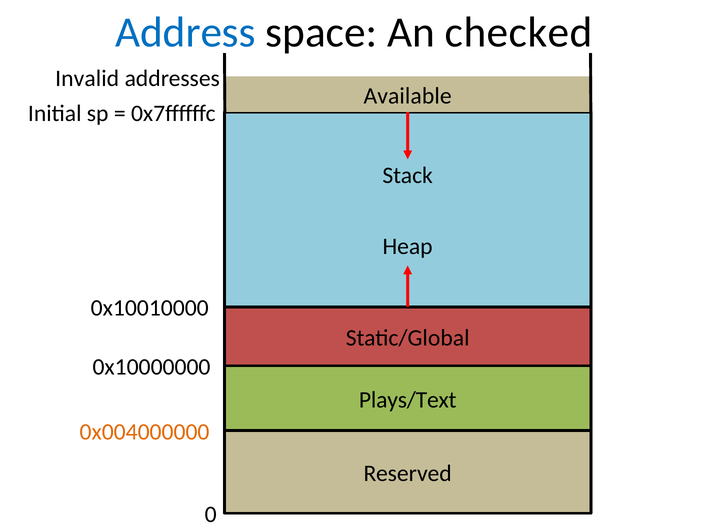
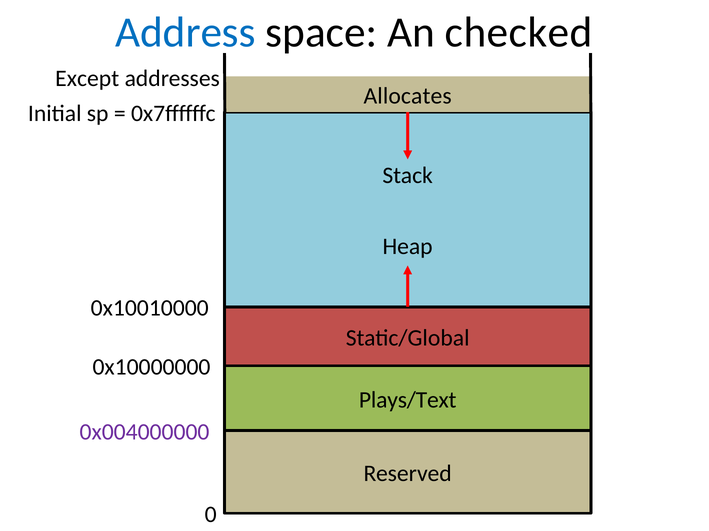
Invalid: Invalid -> Except
Available: Available -> Allocates
0x004000000 colour: orange -> purple
